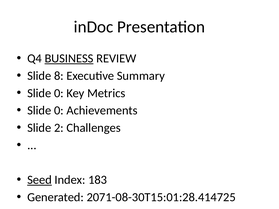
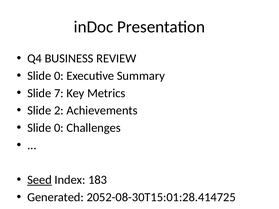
BUSINESS underline: present -> none
8 at (59, 76): 8 -> 0
0 at (59, 93): 0 -> 7
0 at (59, 111): 0 -> 2
2 at (59, 128): 2 -> 0
2071-08-30T15:01:28.414725: 2071-08-30T15:01:28.414725 -> 2052-08-30T15:01:28.414725
